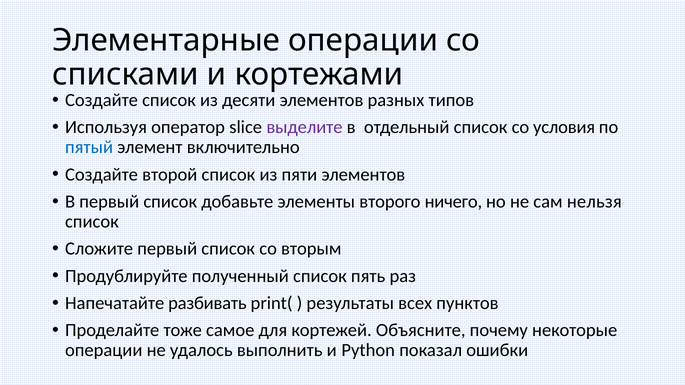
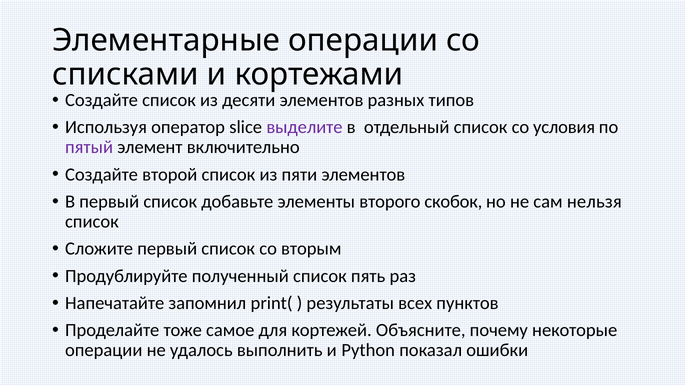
пятый colour: blue -> purple
ничего: ничего -> скобок
разбивать: разбивать -> запомнил
